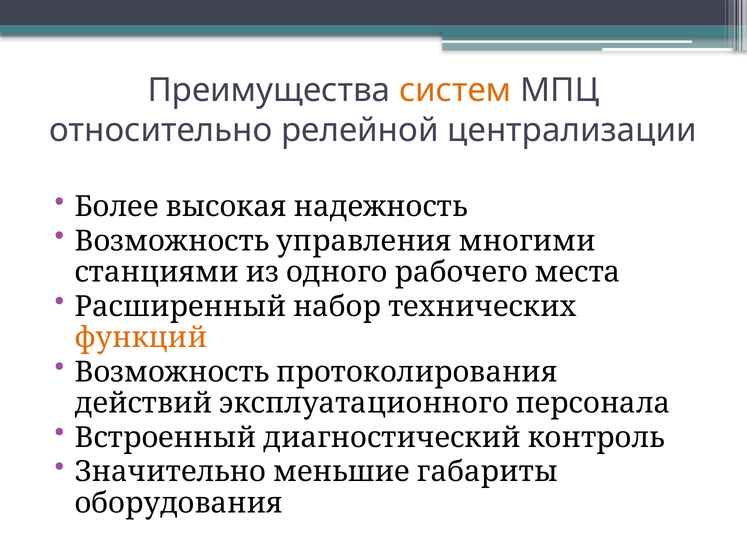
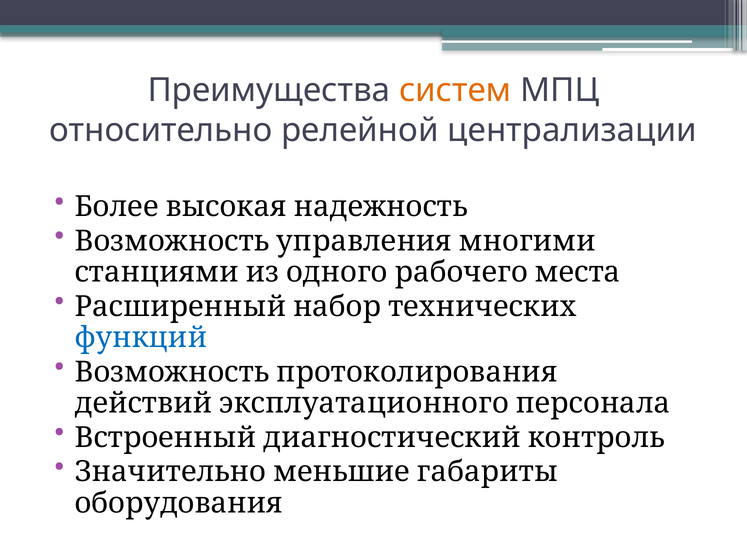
функций colour: orange -> blue
